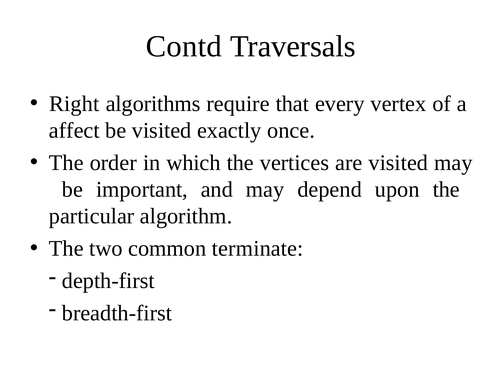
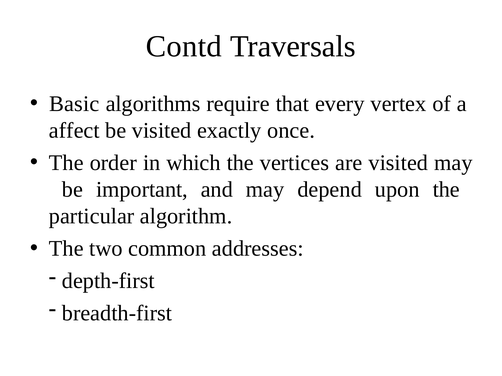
Right: Right -> Basic
terminate: terminate -> addresses
